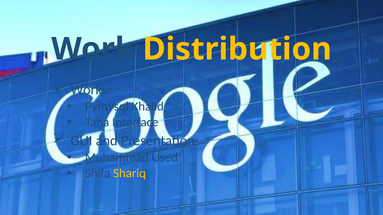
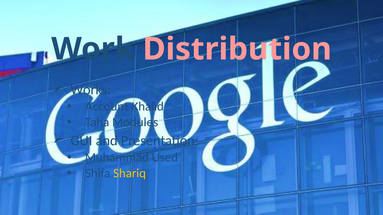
Distribution colour: yellow -> pink
Pymysql: Pymysql -> Account
Interface: Interface -> Modules
